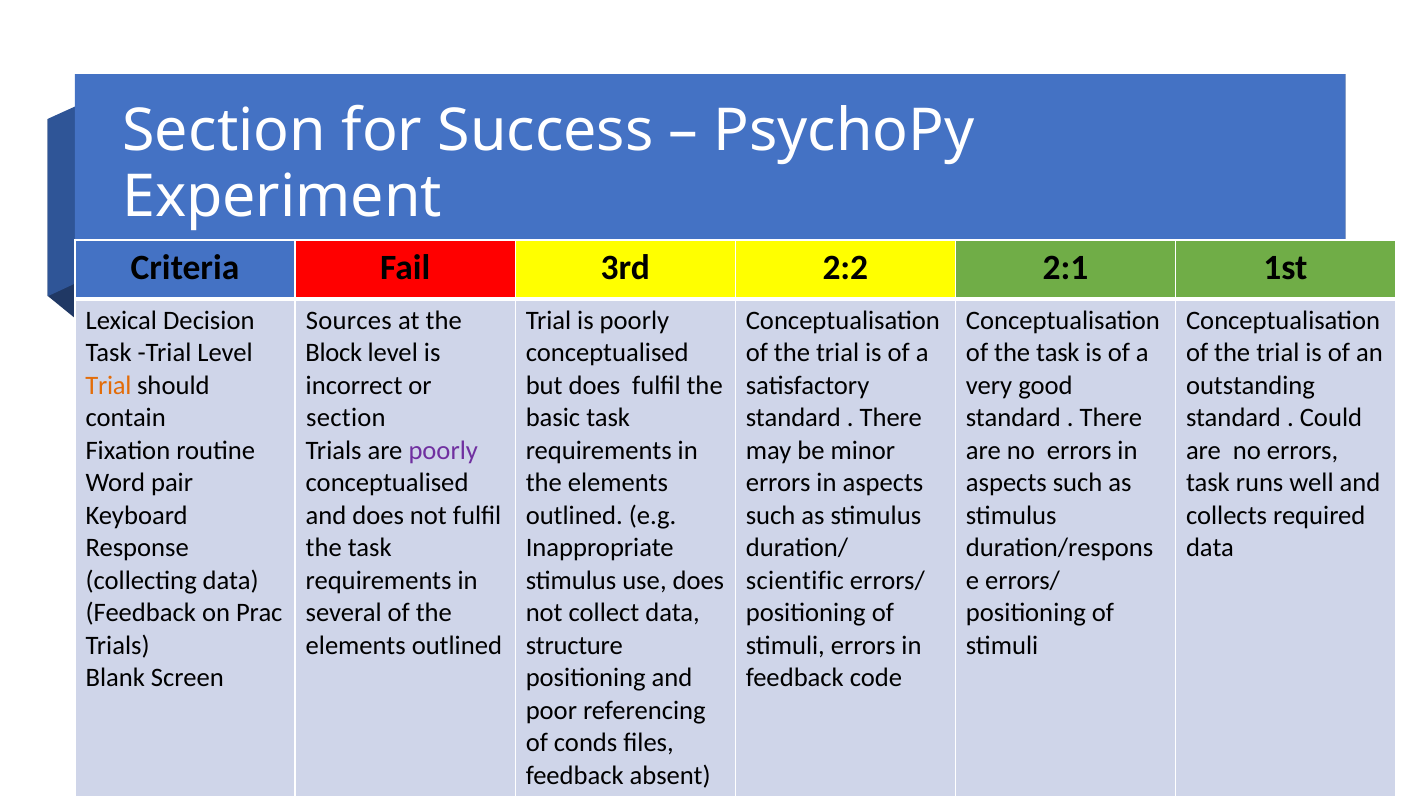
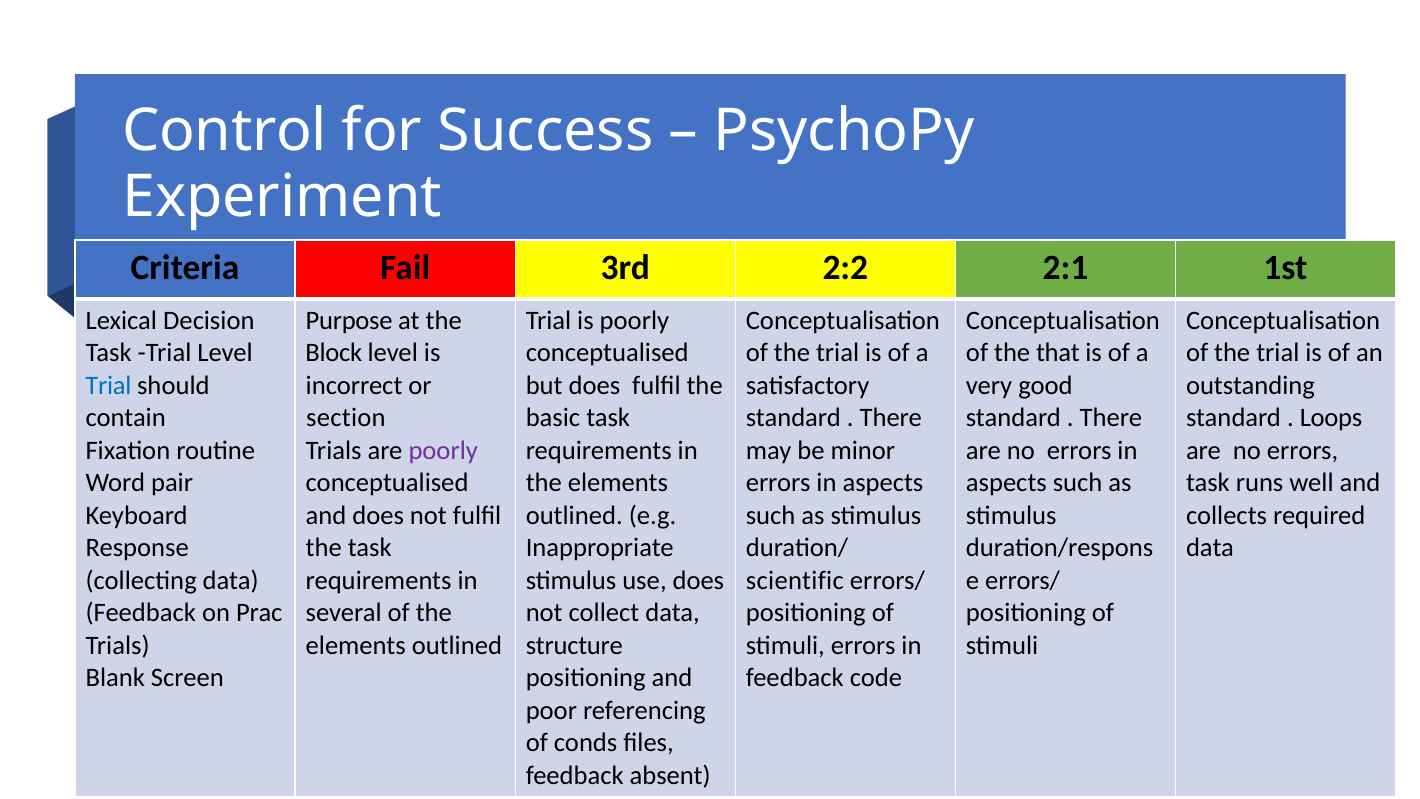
Section at (224, 131): Section -> Control
Sources: Sources -> Purpose
of the task: task -> that
Trial at (109, 385) colour: orange -> blue
Could: Could -> Loops
